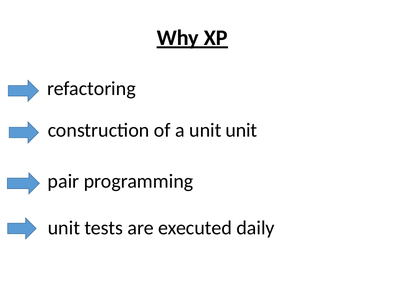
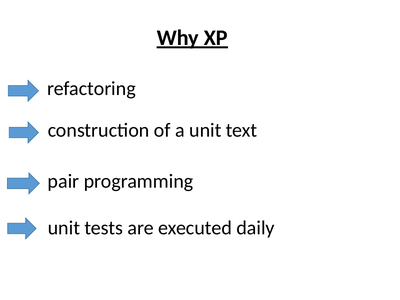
unit unit: unit -> text
